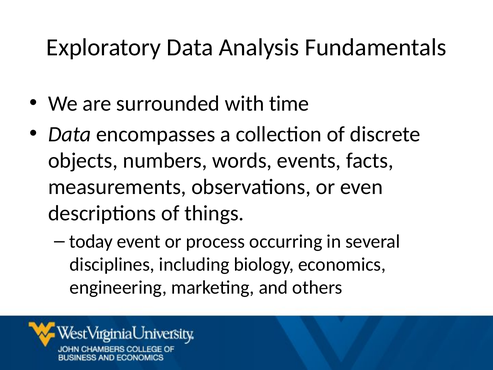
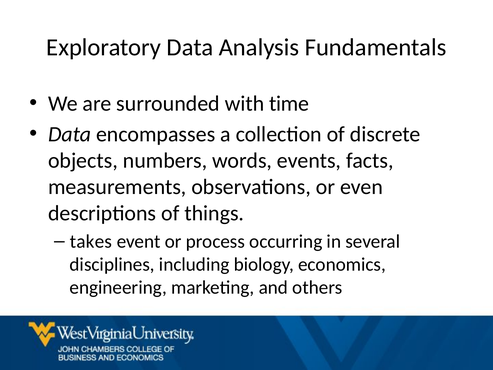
today: today -> takes
